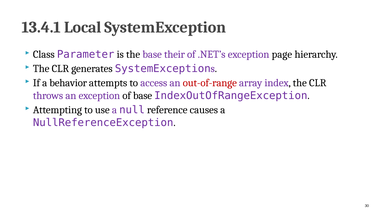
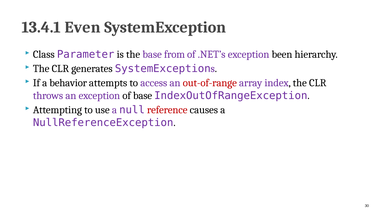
Local: Local -> Even
their: their -> from
page: page -> been
reference colour: black -> red
